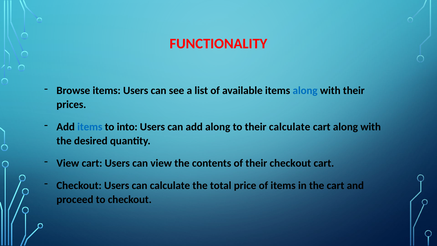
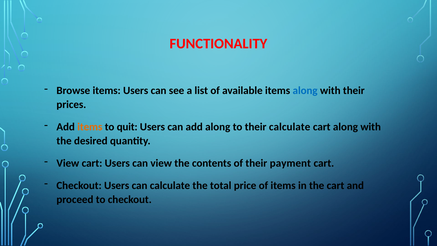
items at (90, 127) colour: blue -> orange
into: into -> quit
their checkout: checkout -> payment
